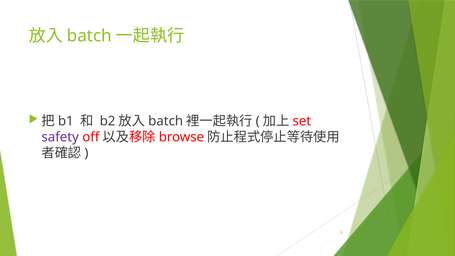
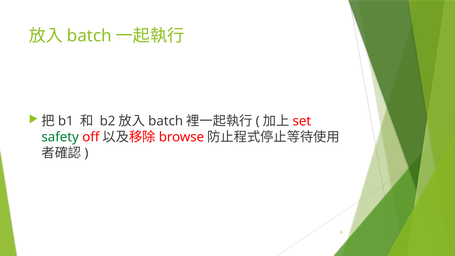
safety colour: purple -> green
